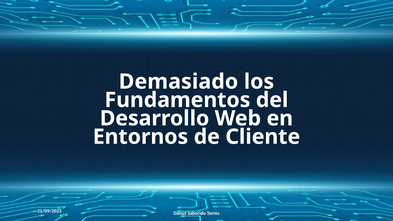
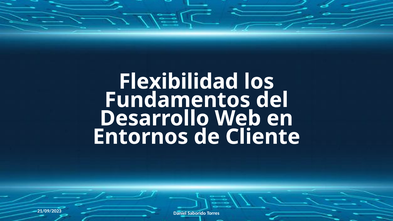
Demasiado: Demasiado -> Flexibilidad
